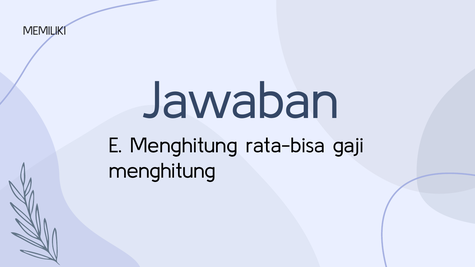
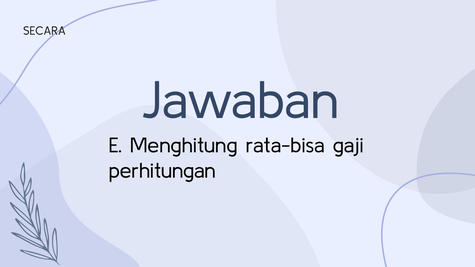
MEMILIKI: MEMILIKI -> SECARA
menghitung at (162, 171): menghitung -> perhitungan
